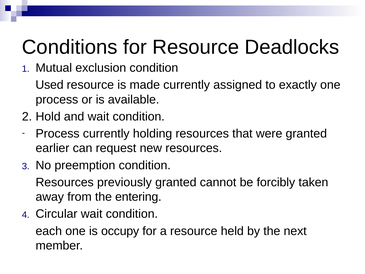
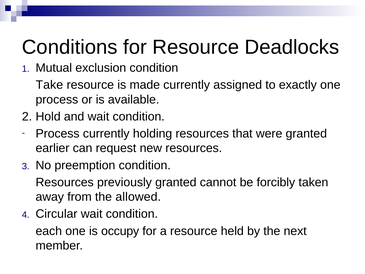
Used: Used -> Take
entering: entering -> allowed
